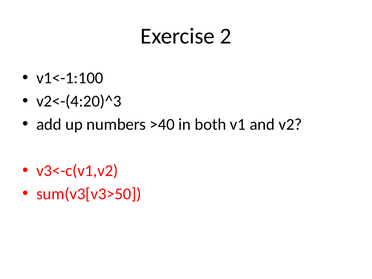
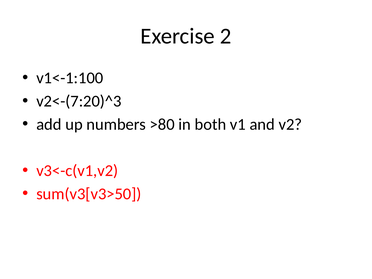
v2<-(4:20)^3: v2<-(4:20)^3 -> v2<-(7:20)^3
>40: >40 -> >80
